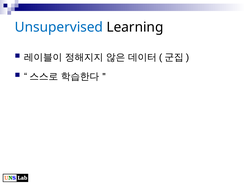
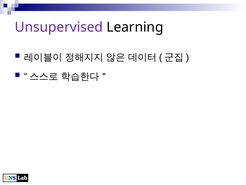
Unsupervised colour: blue -> purple
